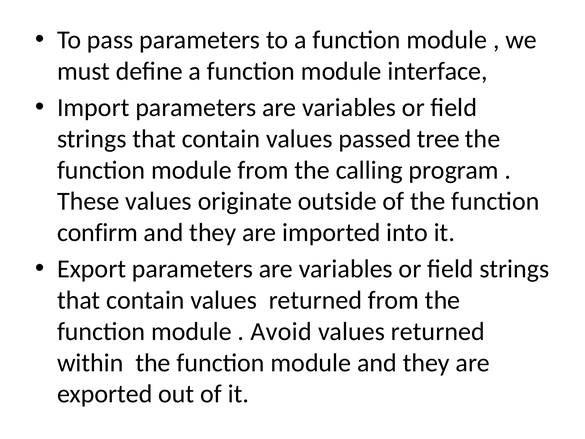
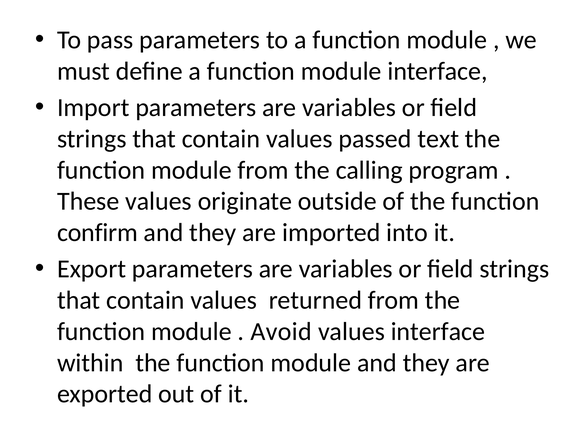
tree: tree -> text
returned at (438, 331): returned -> interface
